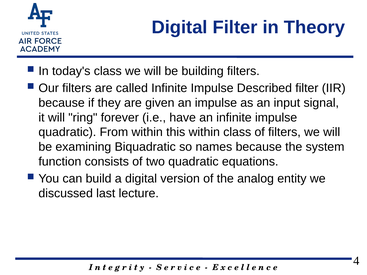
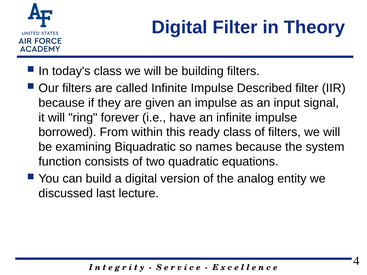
quadratic at (67, 132): quadratic -> borrowed
this within: within -> ready
